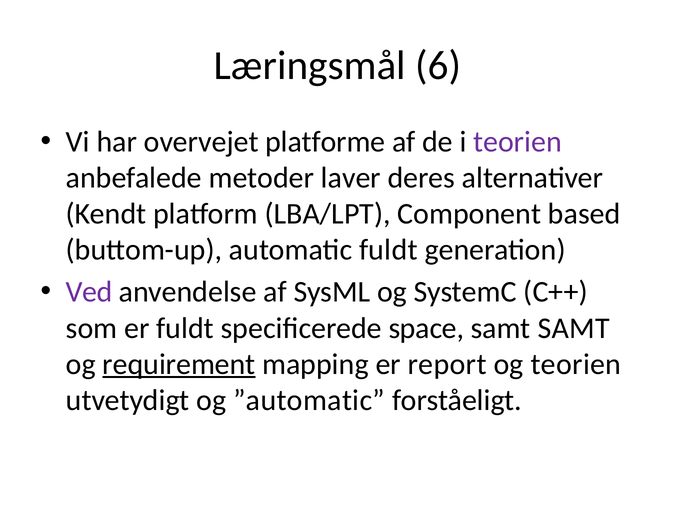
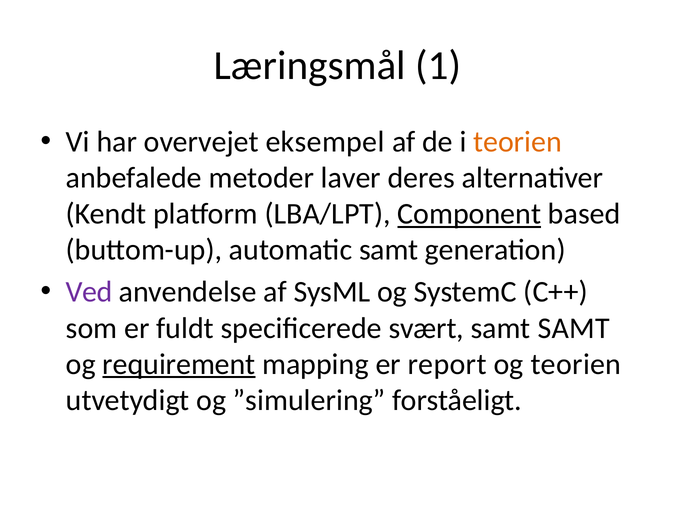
6: 6 -> 1
platforme: platforme -> eksempel
teorien at (518, 142) colour: purple -> orange
Component underline: none -> present
automatic fuldt: fuldt -> samt
space: space -> svært
”automatic: ”automatic -> ”simulering
